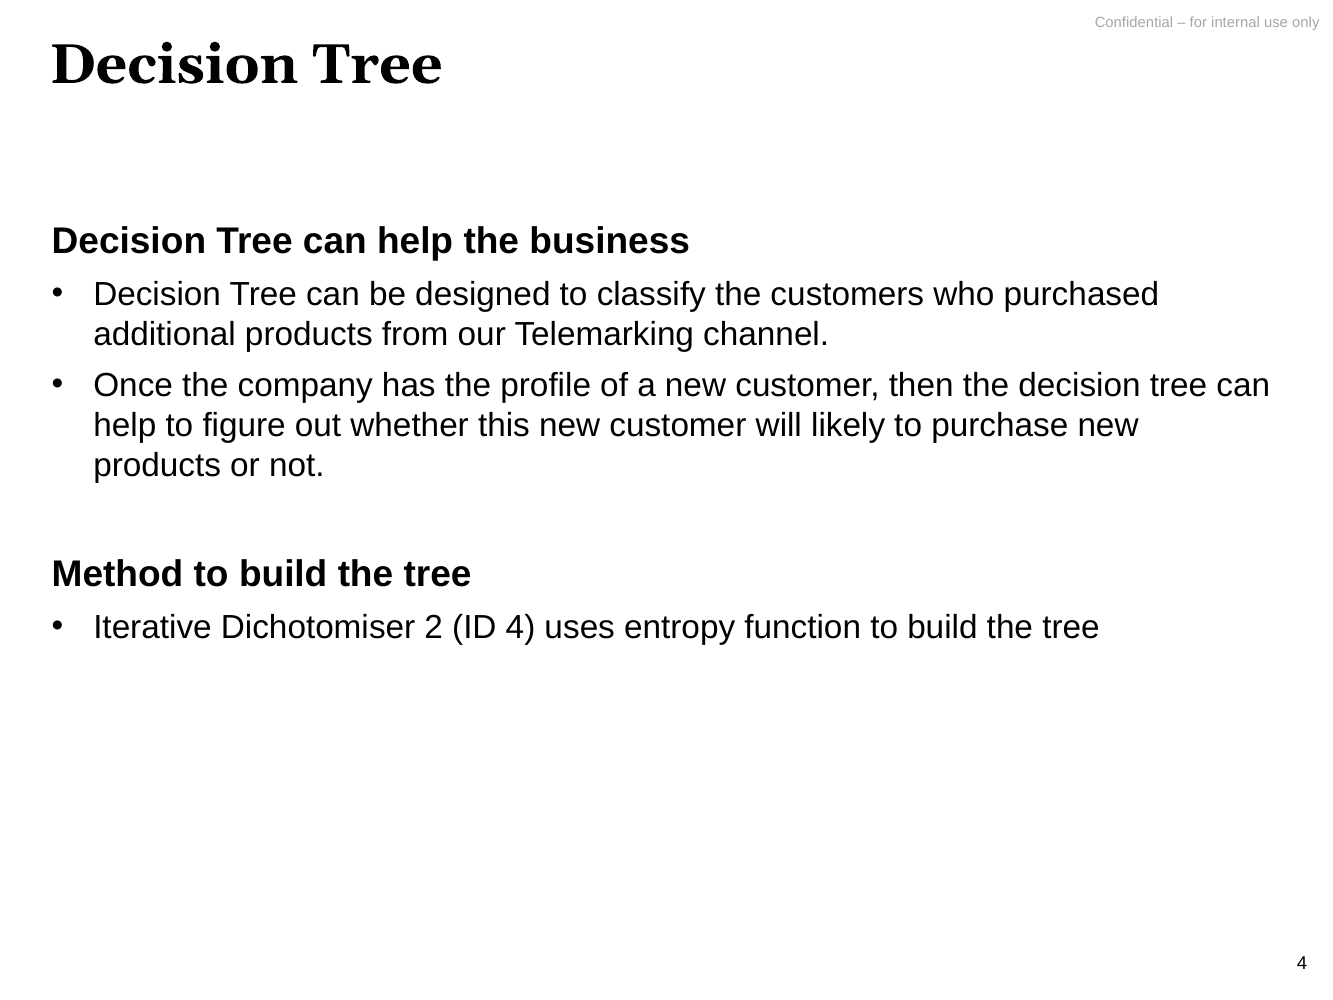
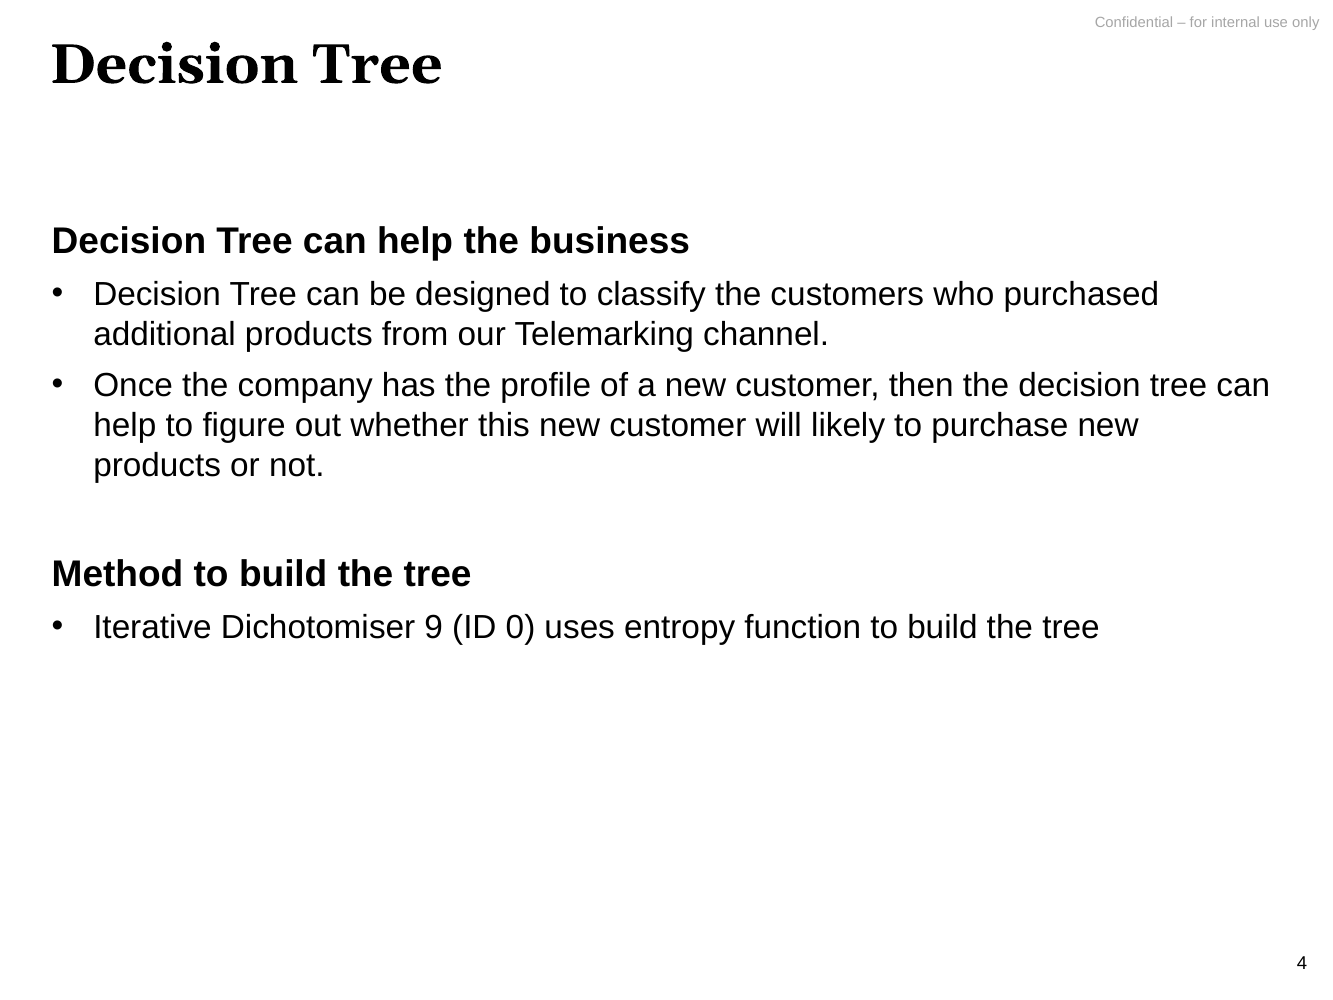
2: 2 -> 9
ID 4: 4 -> 0
